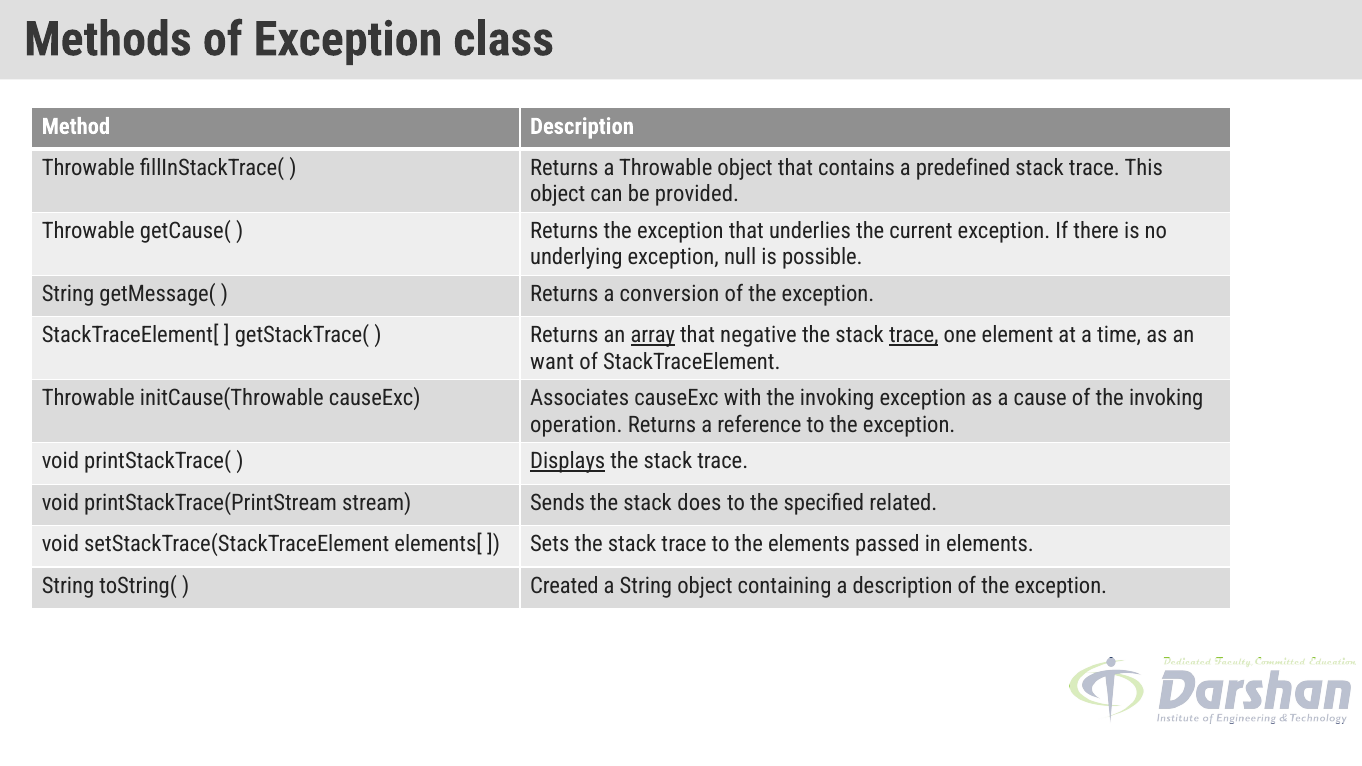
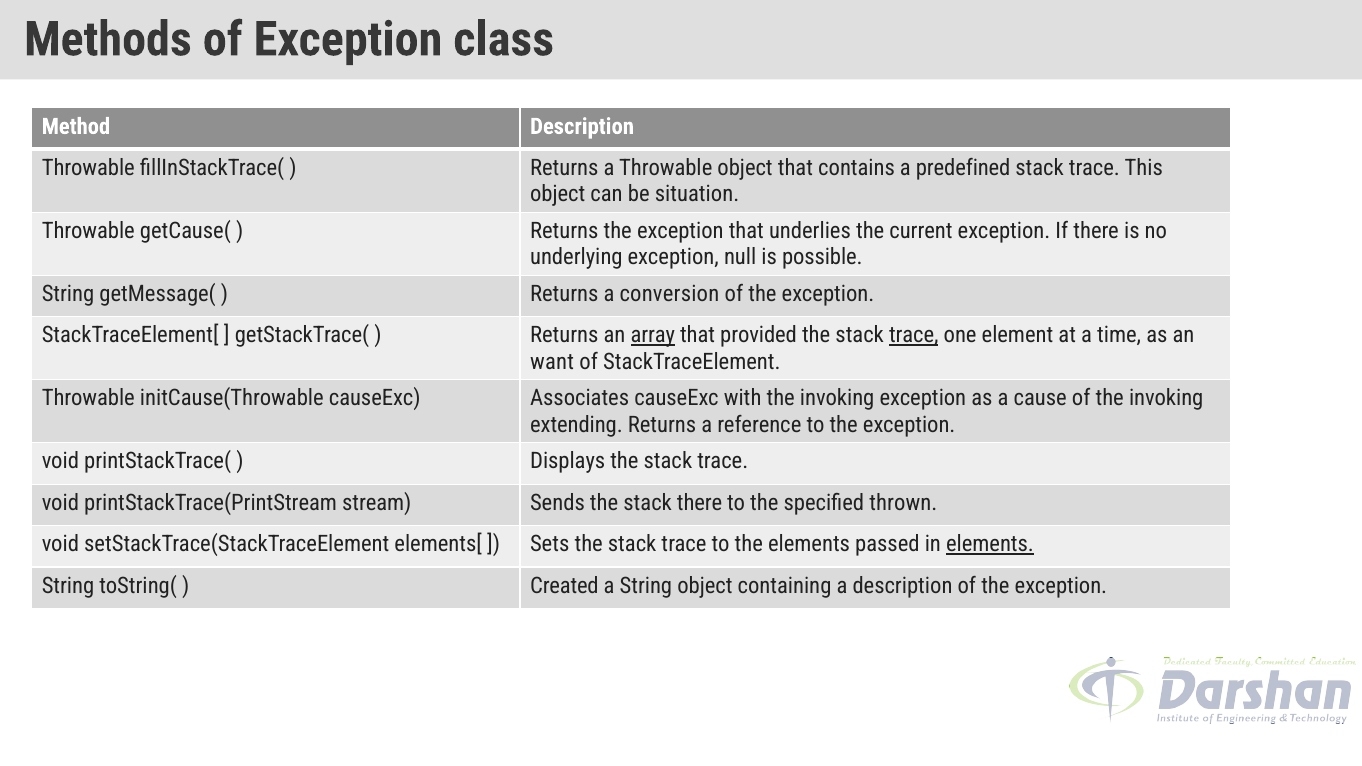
provided: provided -> situation
negative: negative -> provided
operation: operation -> extending
Displays underline: present -> none
stack does: does -> there
related: related -> thrown
elements at (990, 544) underline: none -> present
